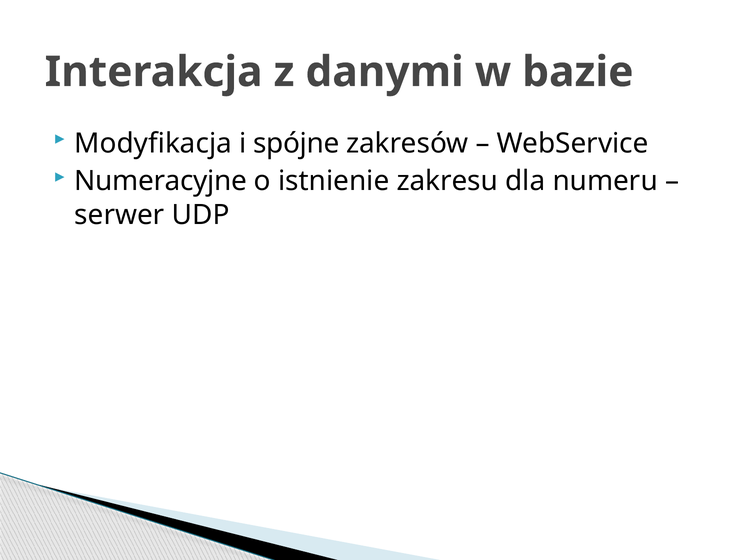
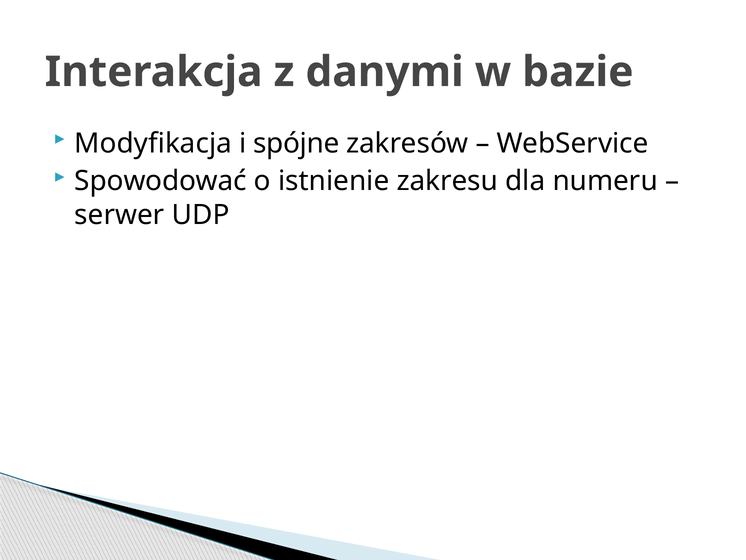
Numeracyjne: Numeracyjne -> Spowodować
